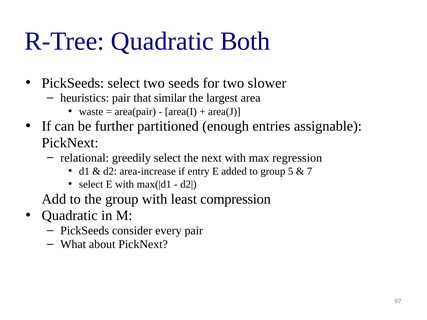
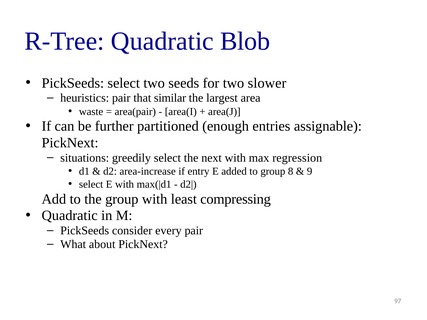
Both: Both -> Blob
relational: relational -> situations
5: 5 -> 8
7: 7 -> 9
compression: compression -> compressing
